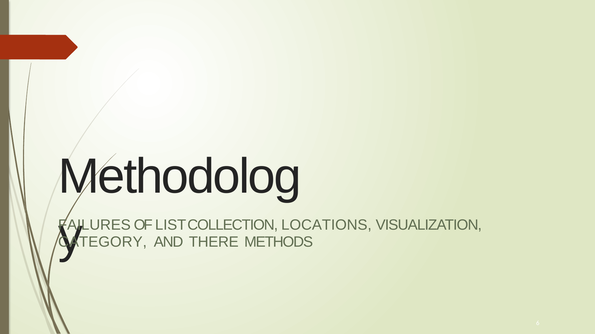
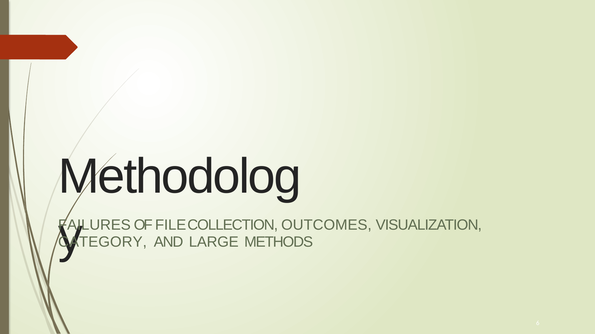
LIST: LIST -> FILE
LOCATIONS: LOCATIONS -> OUTCOMES
THERE: THERE -> LARGE
